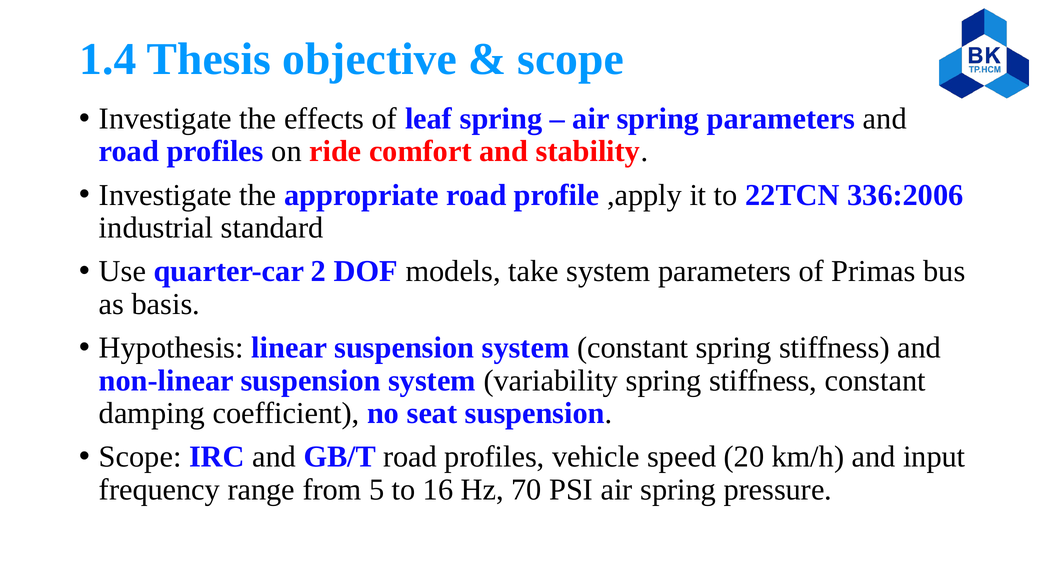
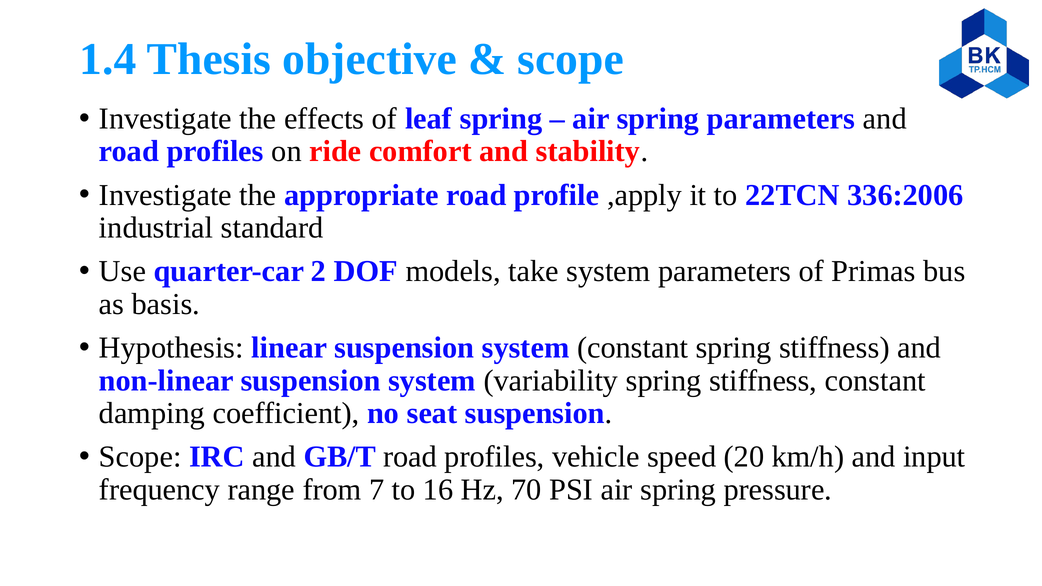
5: 5 -> 7
